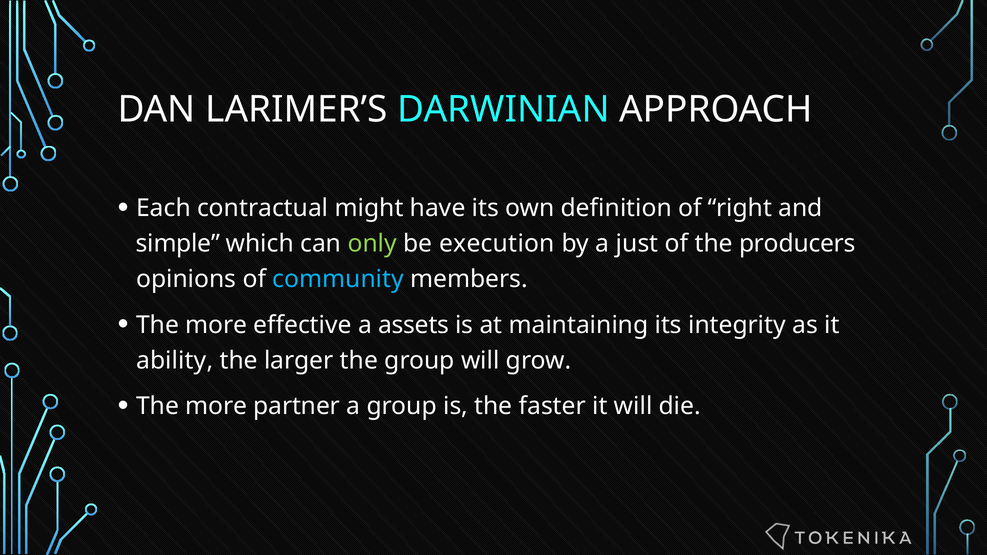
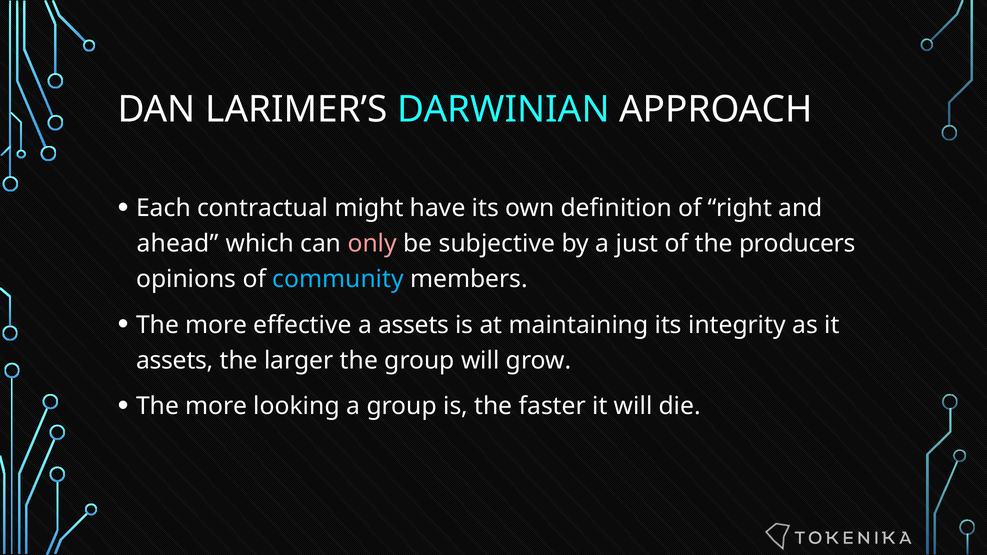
simple: simple -> ahead
only colour: light green -> pink
execution: execution -> subjective
ability at (175, 361): ability -> assets
partner: partner -> looking
